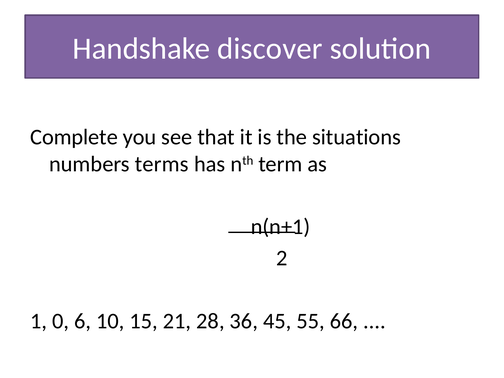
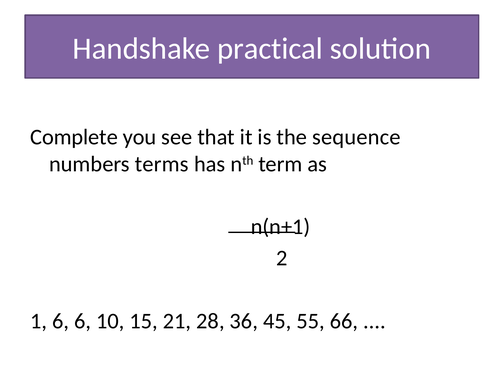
discover: discover -> practical
situations: situations -> sequence
1 0: 0 -> 6
